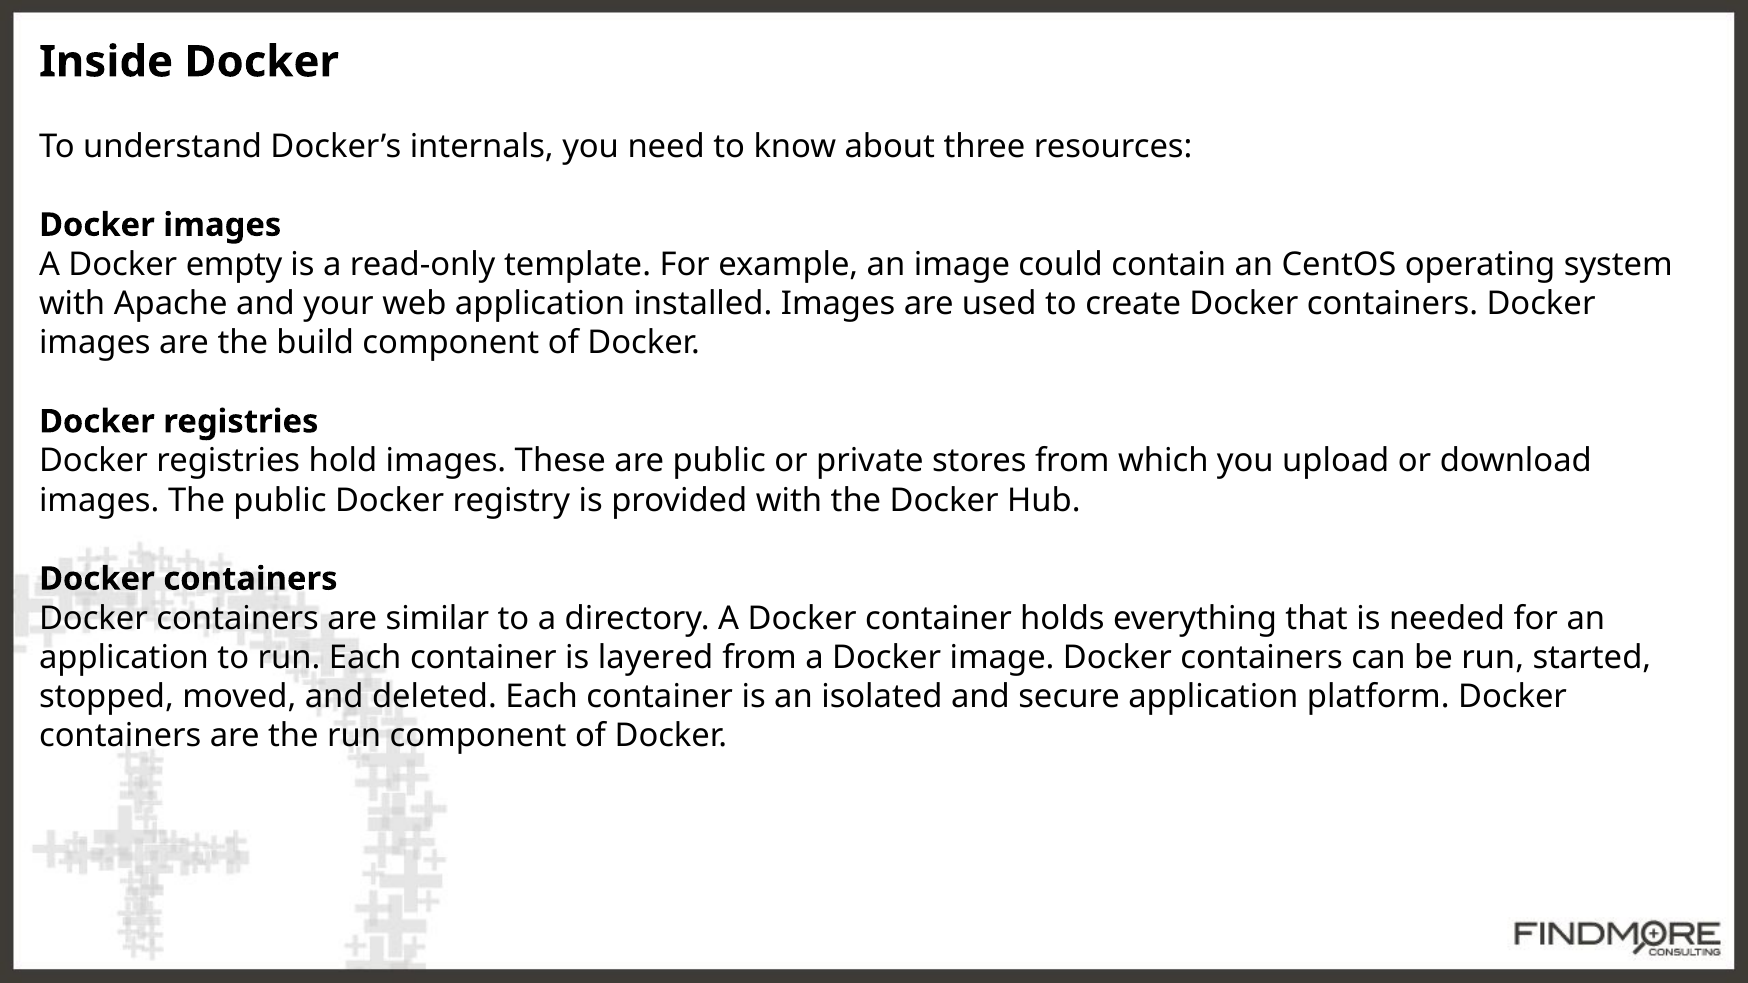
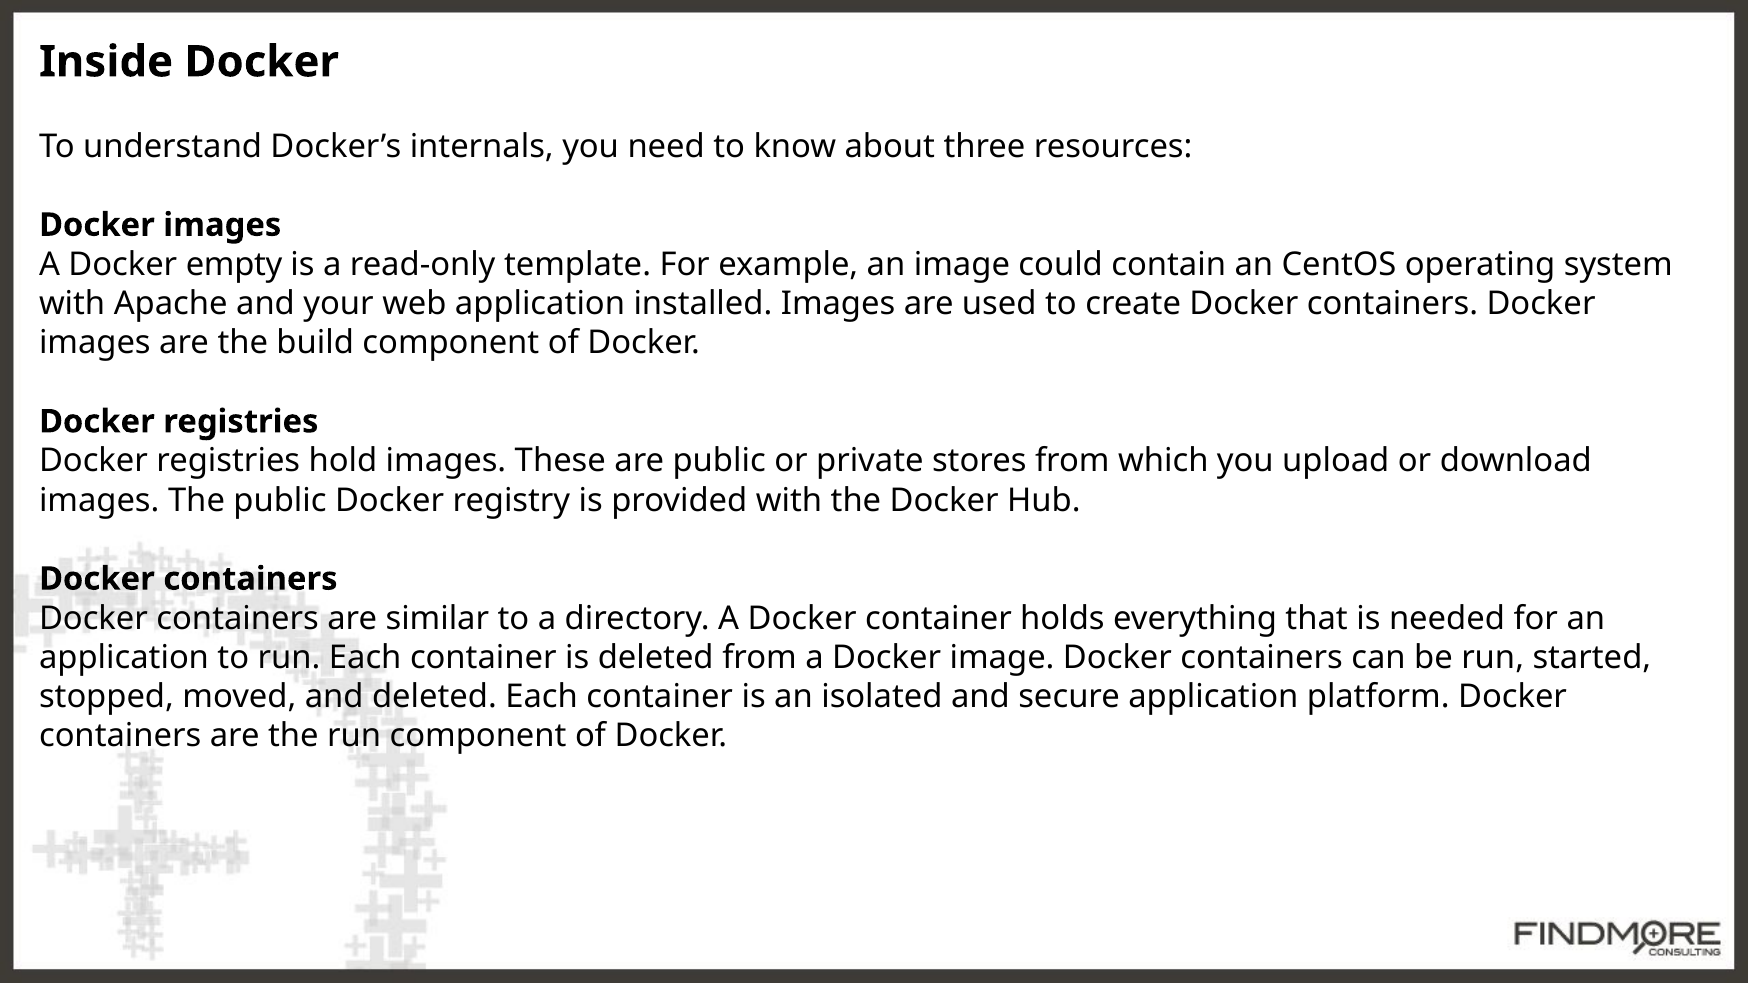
is layered: layered -> deleted
